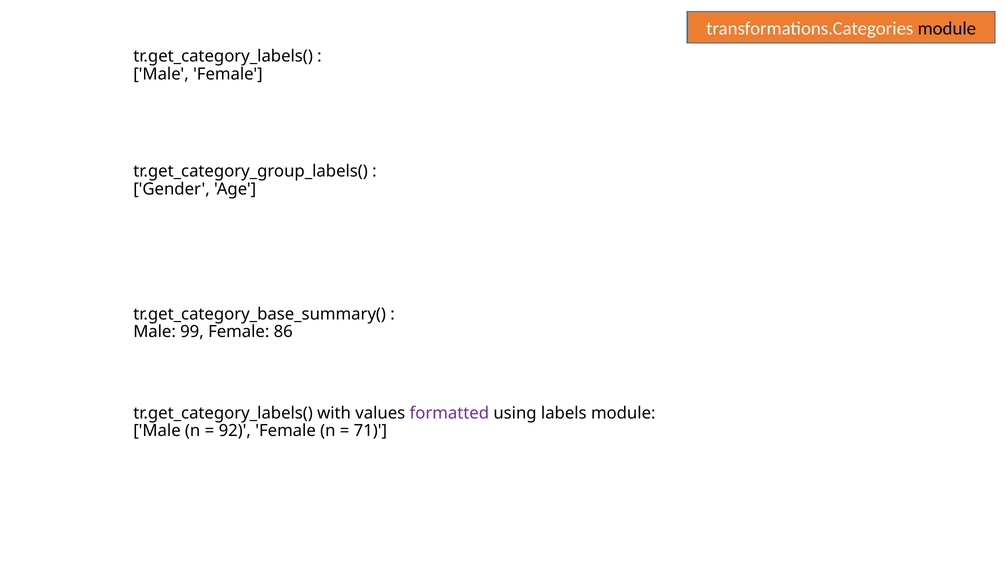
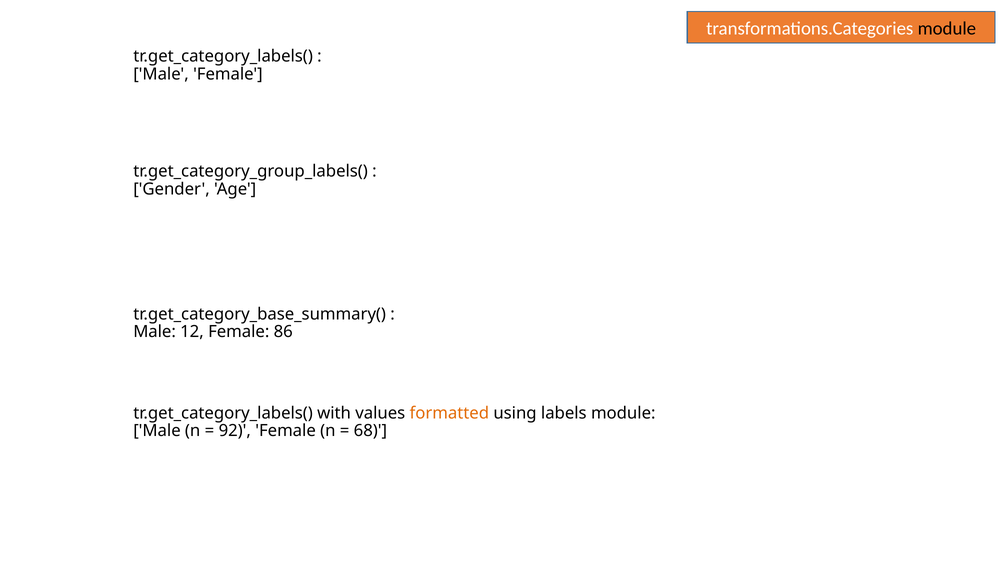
99: 99 -> 12
formatted colour: purple -> orange
71: 71 -> 68
